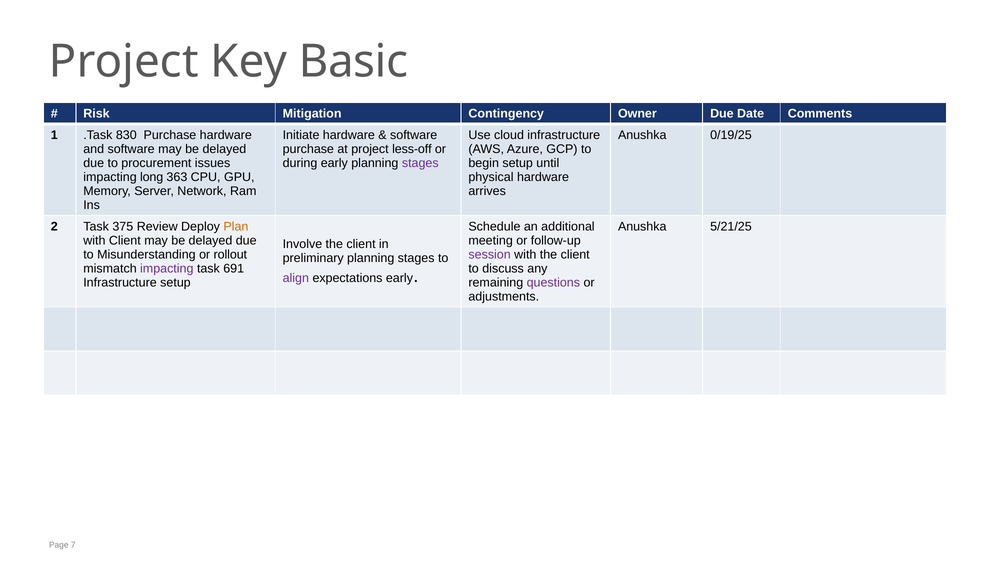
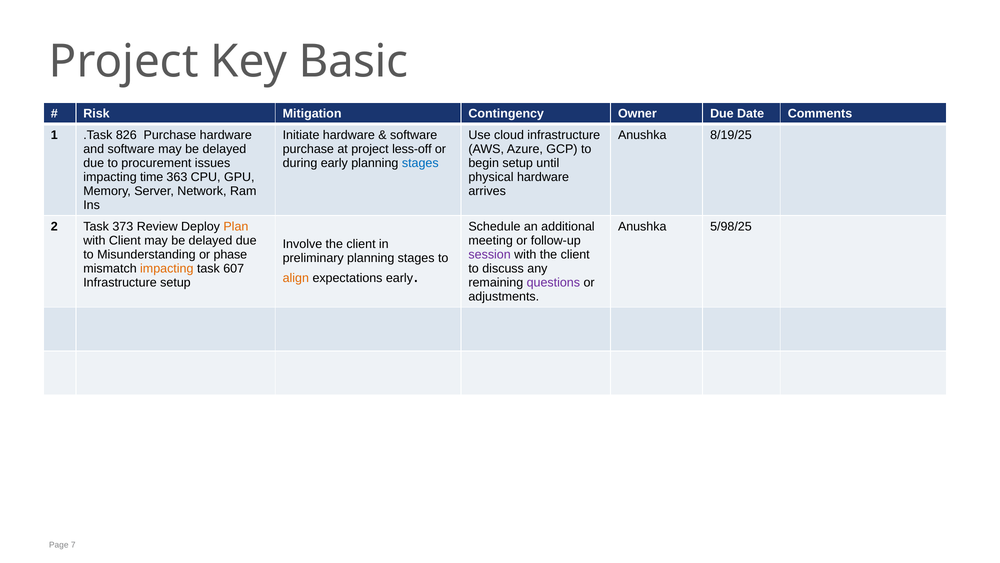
830: 830 -> 826
0/19/25: 0/19/25 -> 8/19/25
stages at (420, 163) colour: purple -> blue
long: long -> time
375: 375 -> 373
5/21/25: 5/21/25 -> 5/98/25
rollout: rollout -> phase
impacting at (167, 268) colour: purple -> orange
691: 691 -> 607
align colour: purple -> orange
